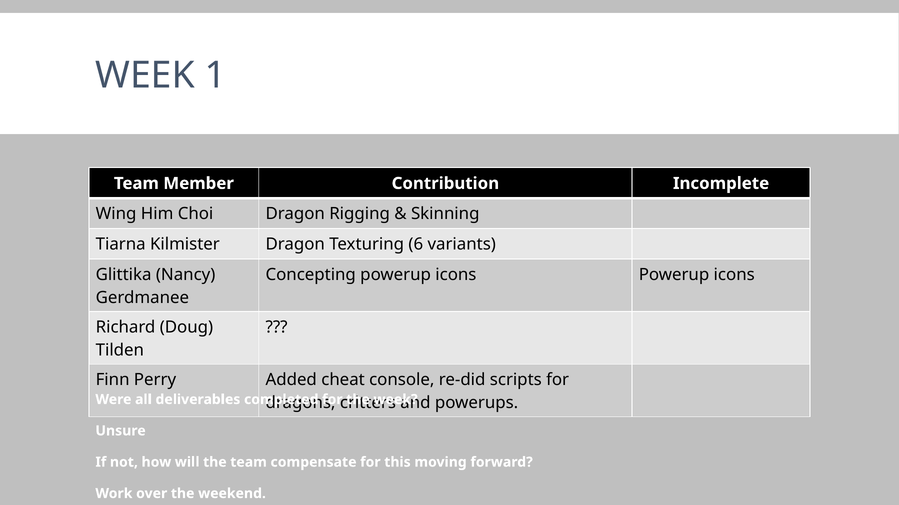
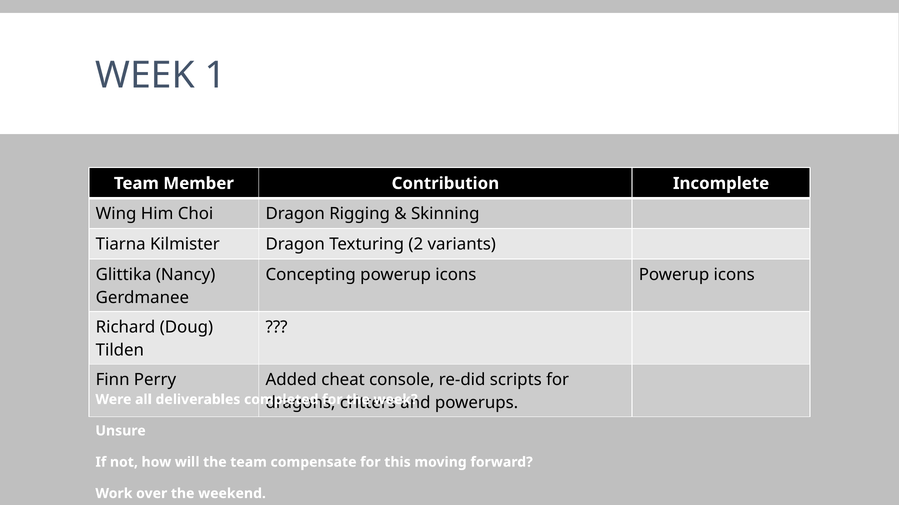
6: 6 -> 2
